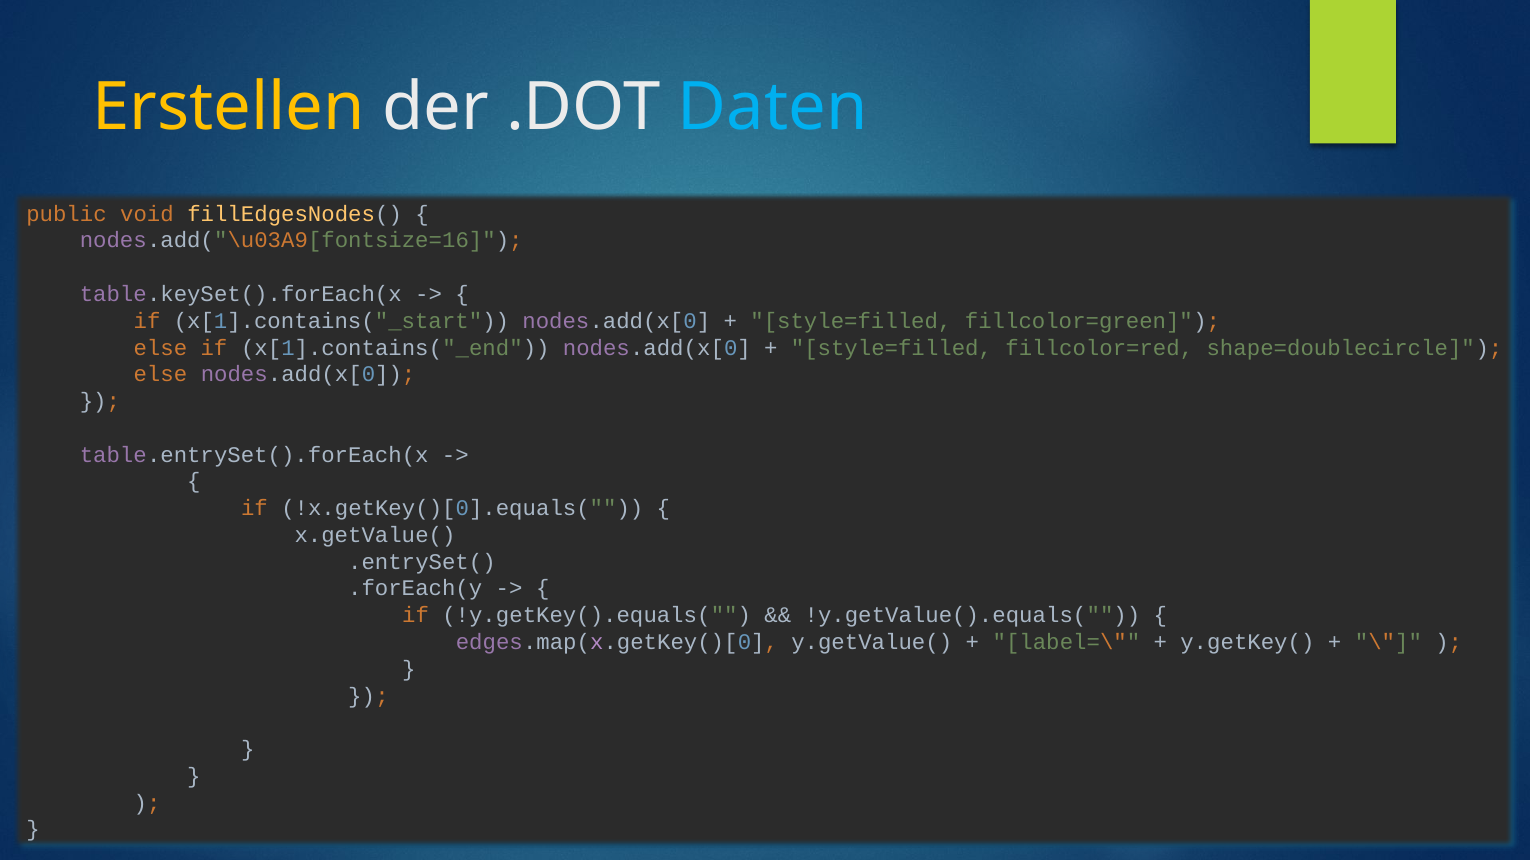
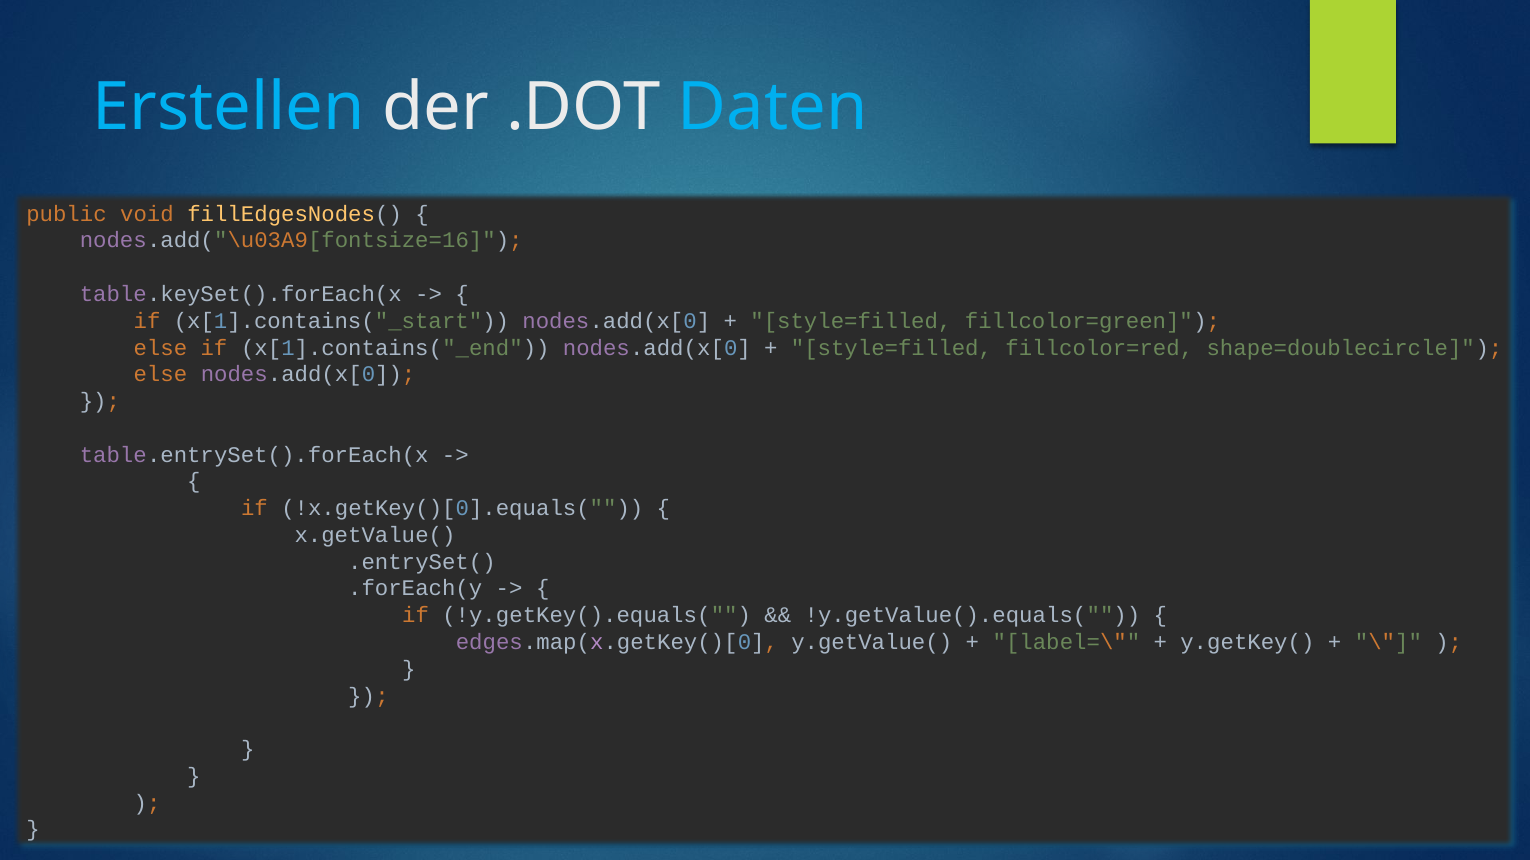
Erstellen colour: yellow -> light blue
